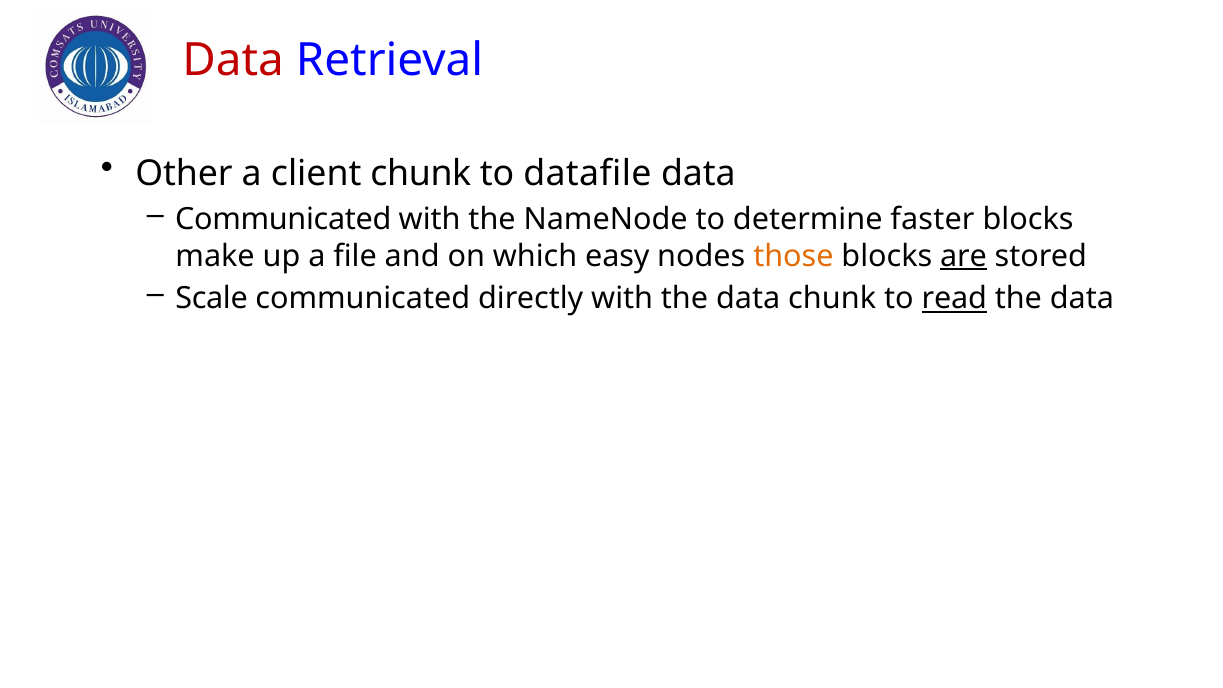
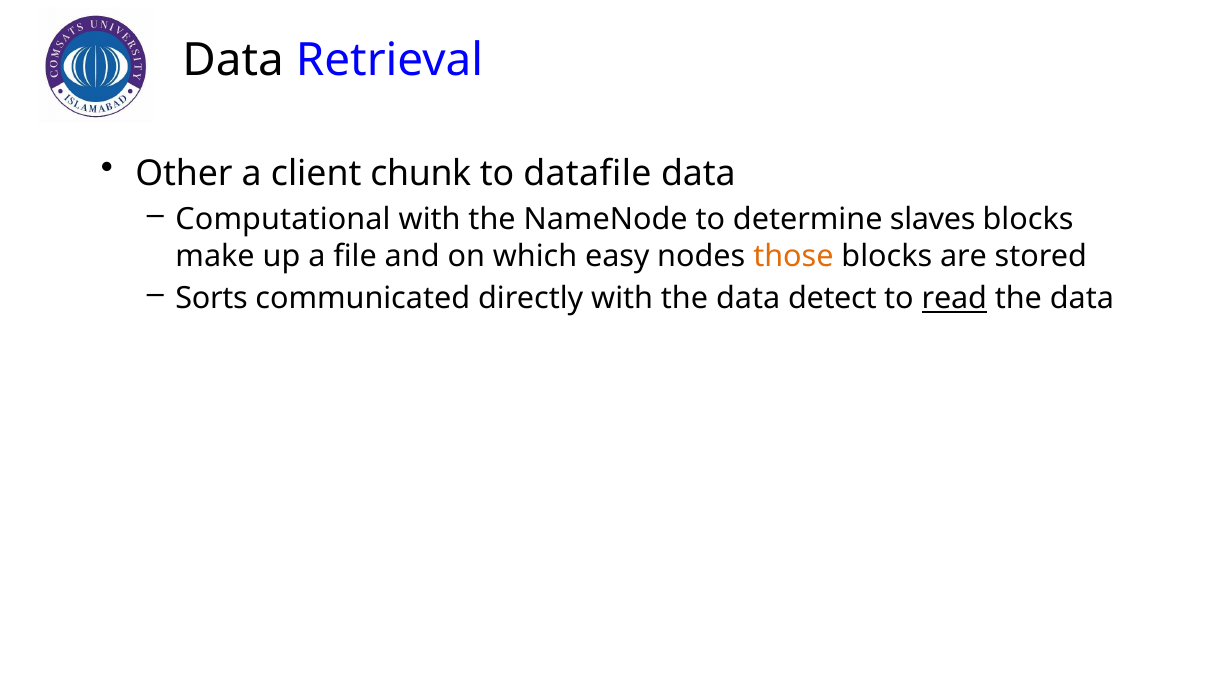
Data at (233, 61) colour: red -> black
Communicated at (283, 219): Communicated -> Computational
faster: faster -> slaves
are underline: present -> none
Scale: Scale -> Sorts
data chunk: chunk -> detect
